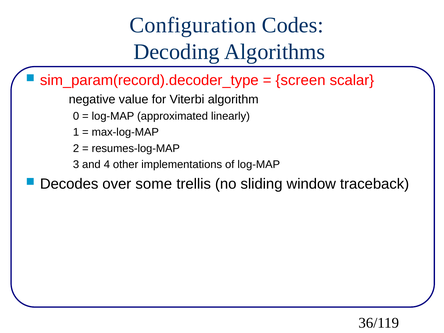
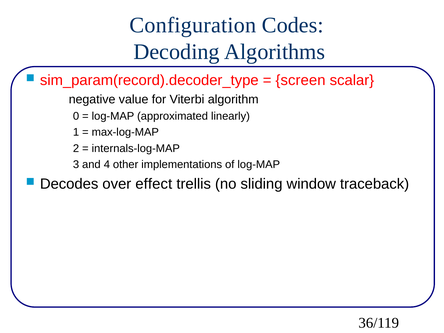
resumes-log-MAP: resumes-log-MAP -> internals-log-MAP
some: some -> effect
